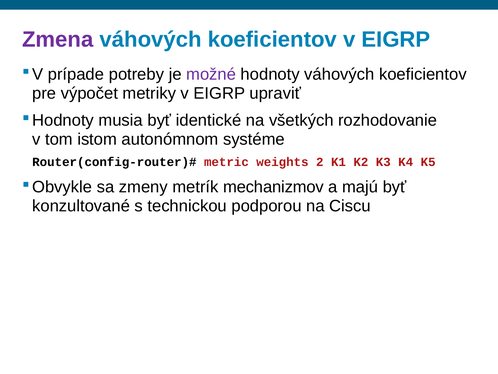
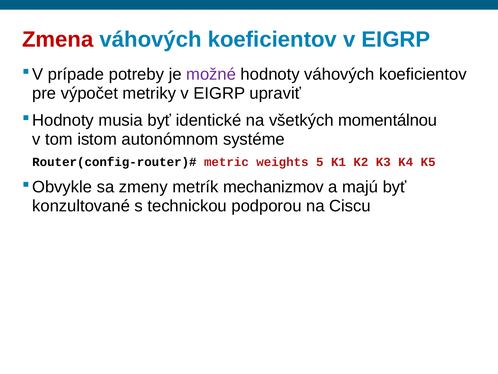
Zmena colour: purple -> red
rozhodovanie: rozhodovanie -> momentálnou
2: 2 -> 5
